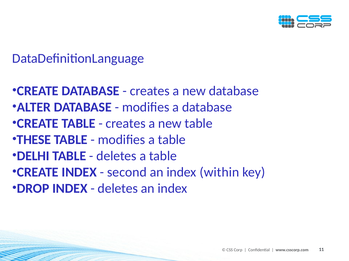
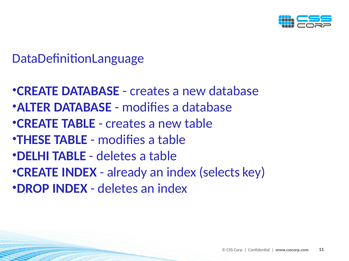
second: second -> already
within: within -> selects
